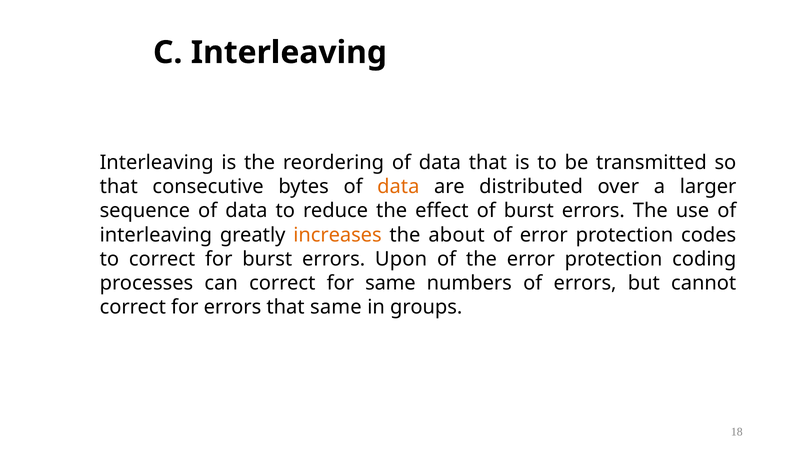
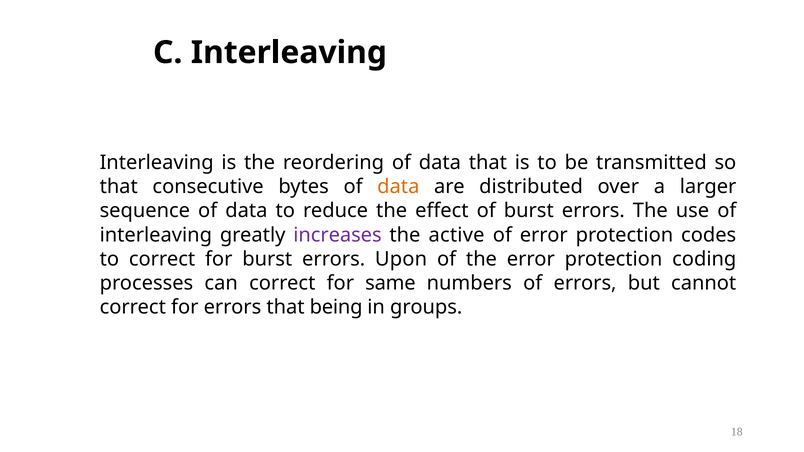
increases colour: orange -> purple
about: about -> active
that same: same -> being
